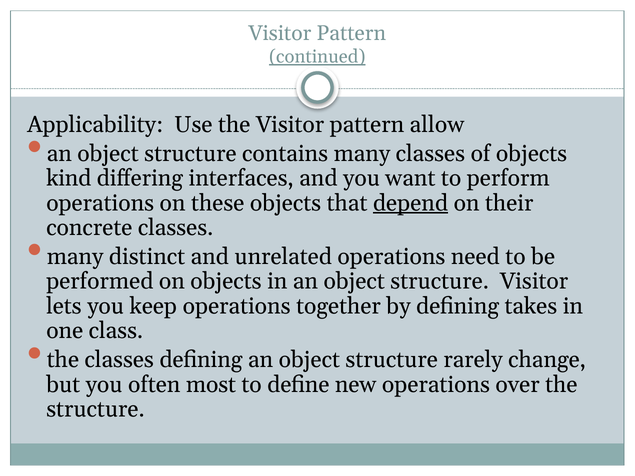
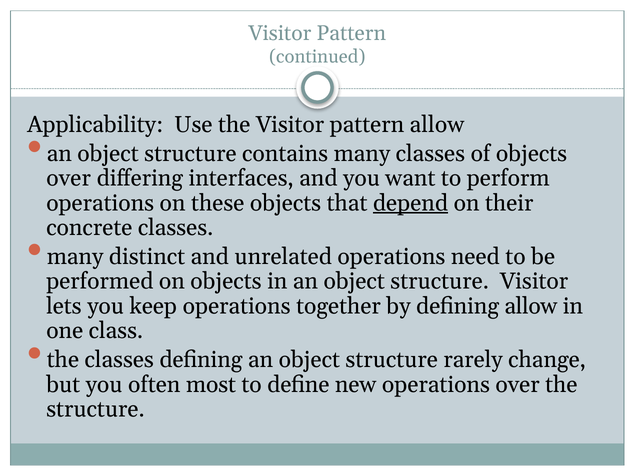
continued underline: present -> none
kind at (69, 178): kind -> over
defining takes: takes -> allow
